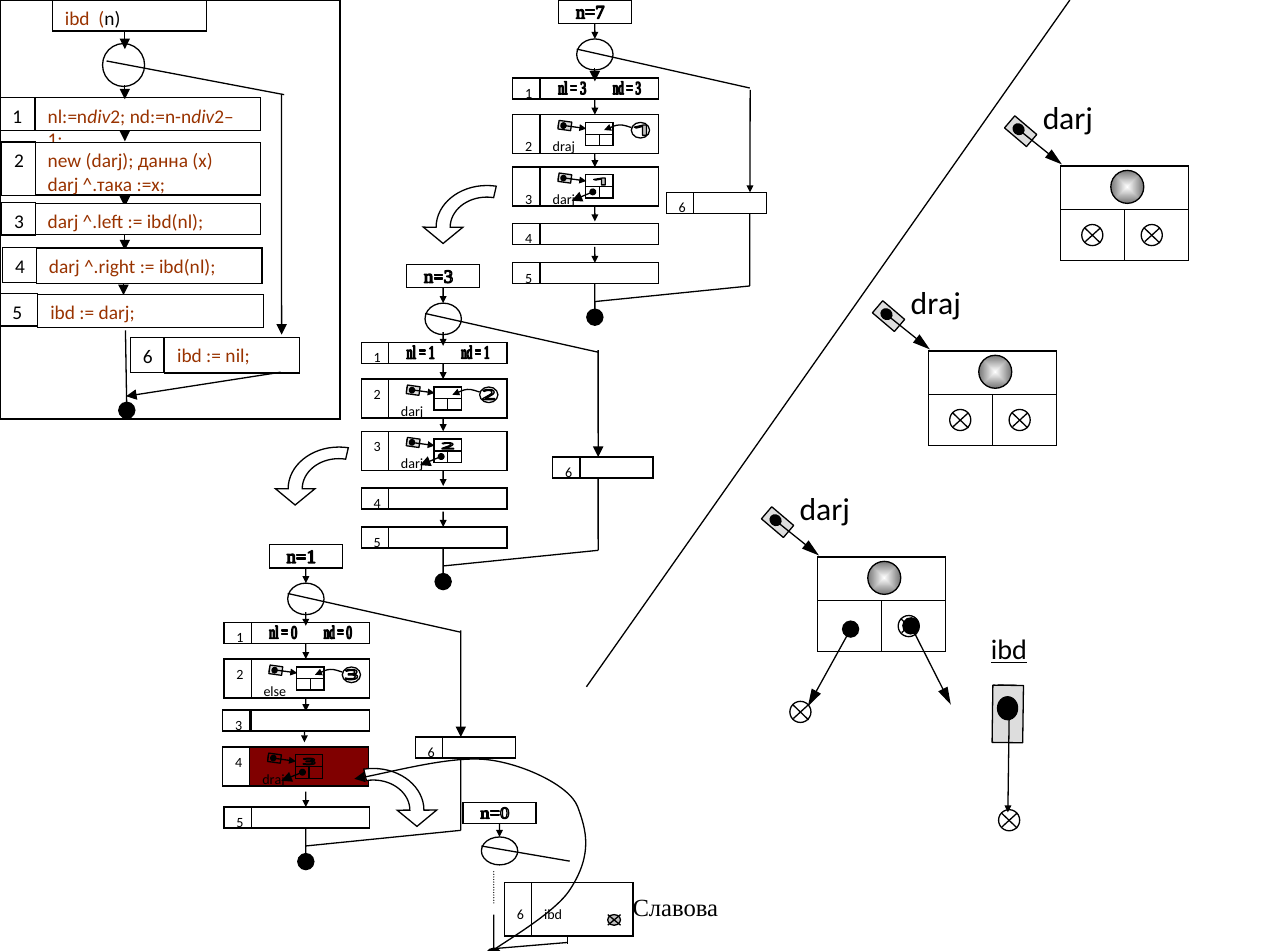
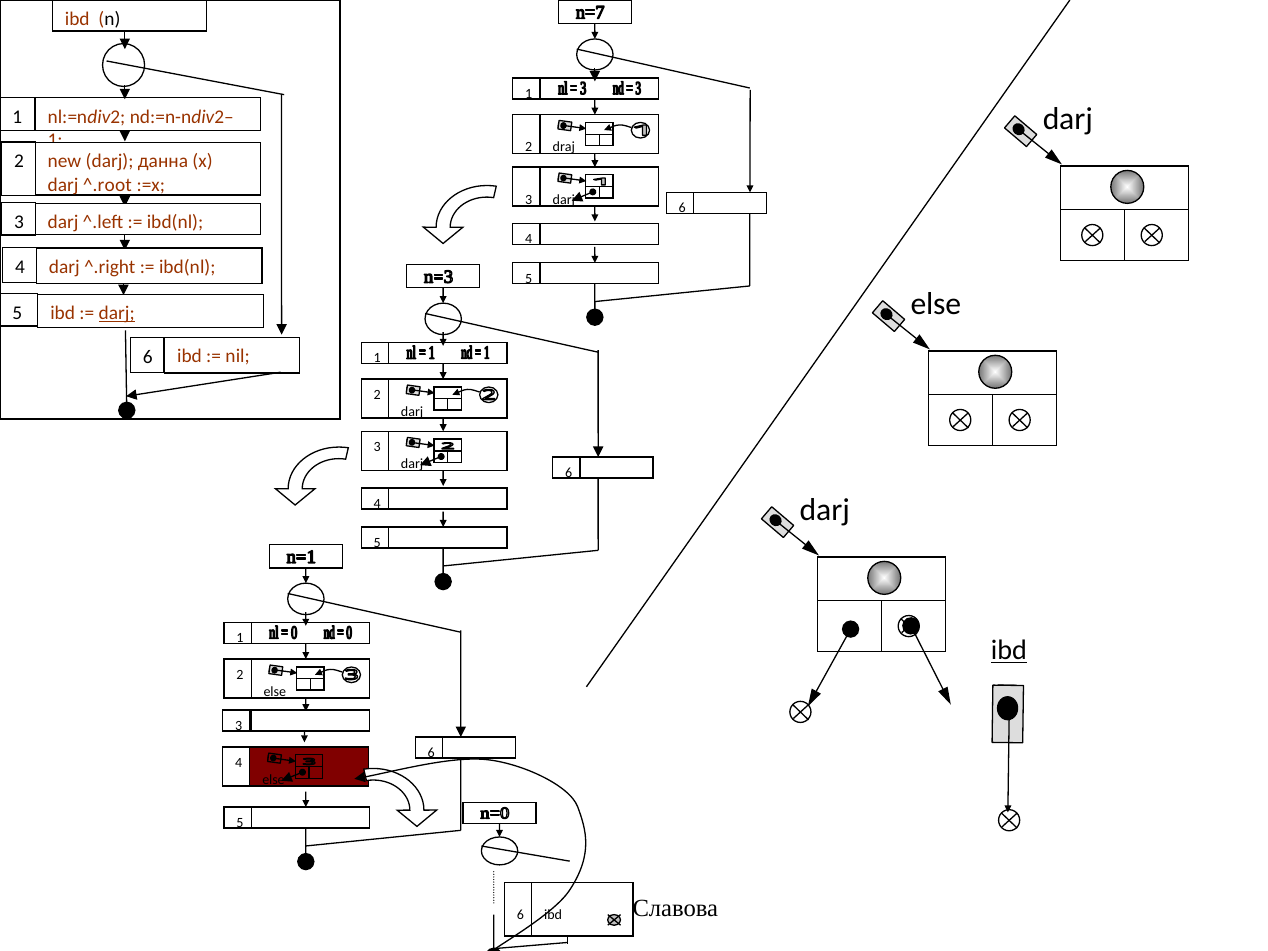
^.така: ^.така -> ^.root
draj at (936, 304): draj -> else
darj at (117, 314) underline: none -> present
draj at (273, 779): draj -> else
